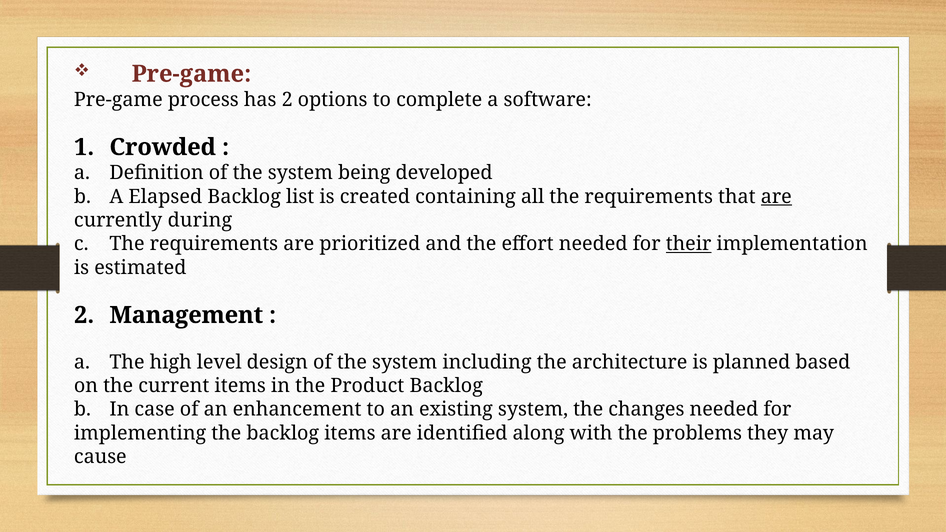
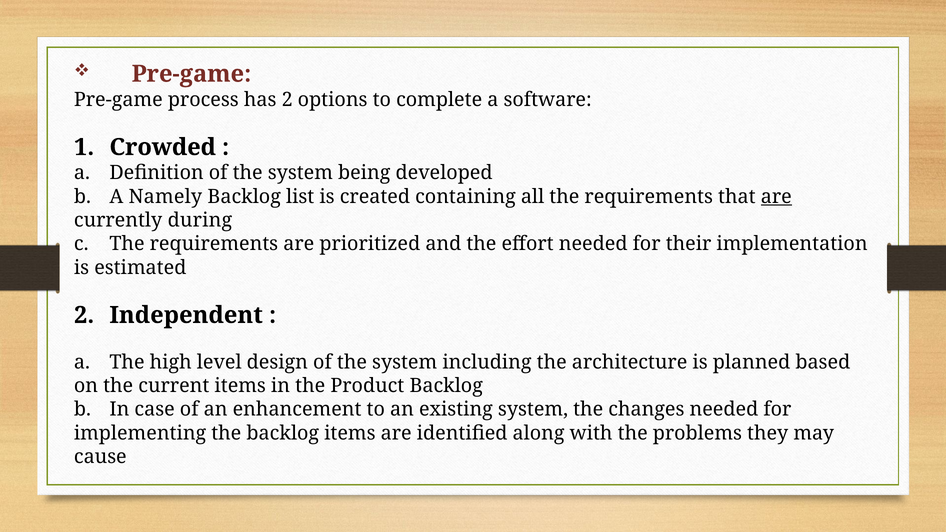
Elapsed: Elapsed -> Namely
their underline: present -> none
Management: Management -> Independent
